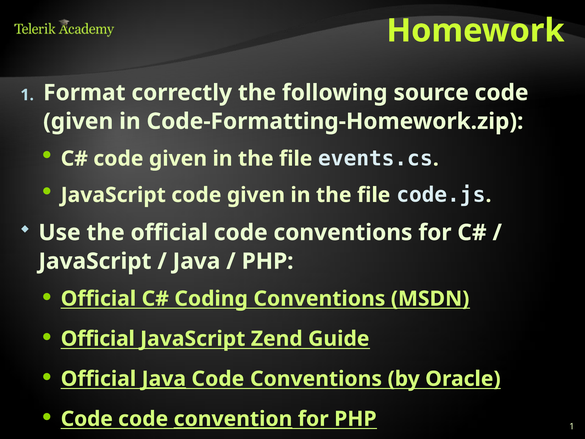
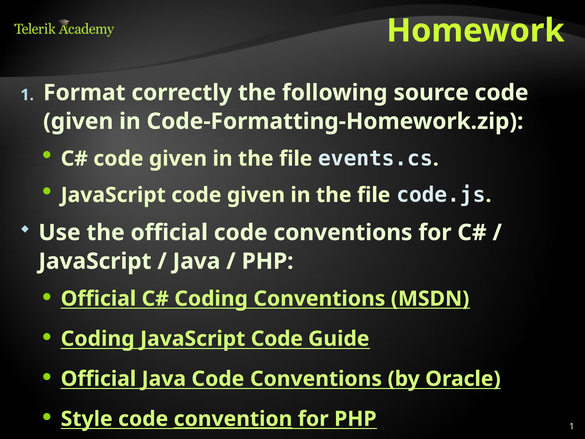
Official at (98, 339): Official -> Coding
Zend at (277, 339): Zend -> Code
Java at (164, 379) underline: present -> none
Code at (87, 419): Code -> Style
